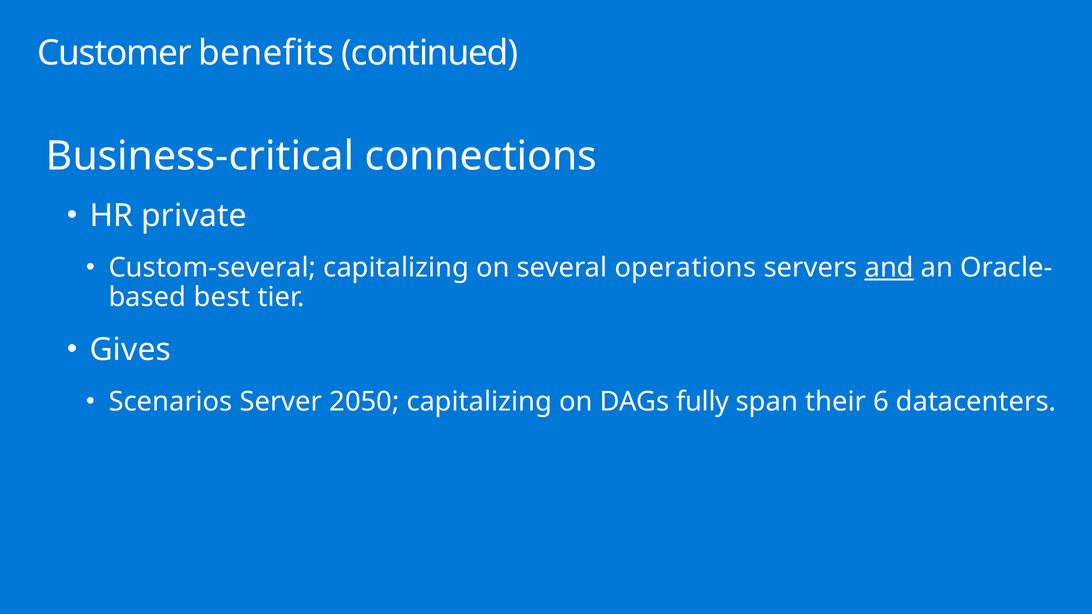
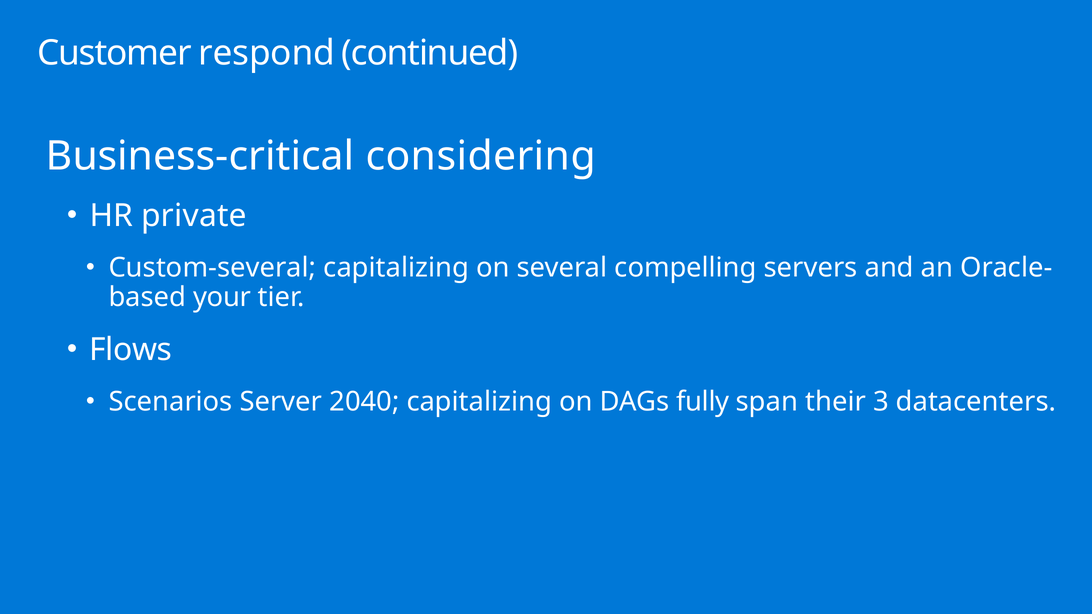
benefits: benefits -> respond
connections: connections -> considering
operations: operations -> compelling
and underline: present -> none
best: best -> your
Gives: Gives -> Flows
2050: 2050 -> 2040
6: 6 -> 3
